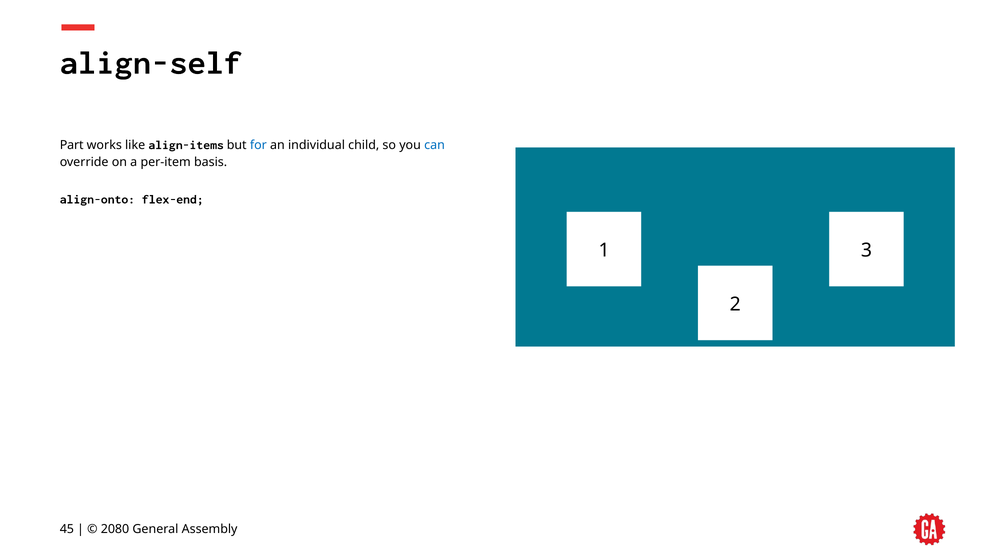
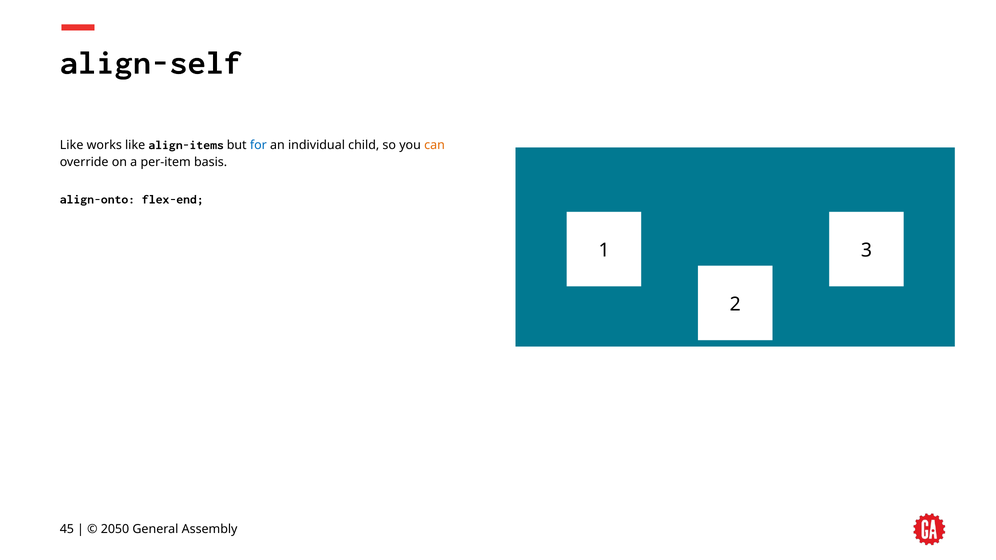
Part at (72, 145): Part -> Like
can colour: blue -> orange
2080: 2080 -> 2050
